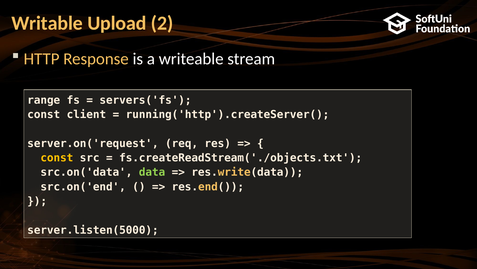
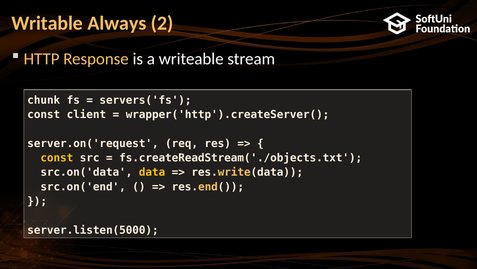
Upload: Upload -> Always
range: range -> chunk
running('http').createServer(: running('http').createServer( -> wrapper('http').createServer(
data colour: light green -> yellow
